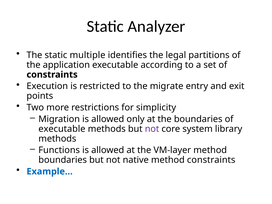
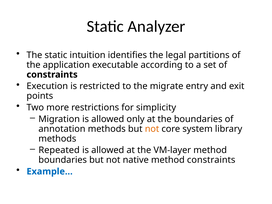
multiple: multiple -> intuition
executable at (62, 129): executable -> annotation
not at (152, 129) colour: purple -> orange
Functions: Functions -> Repeated
